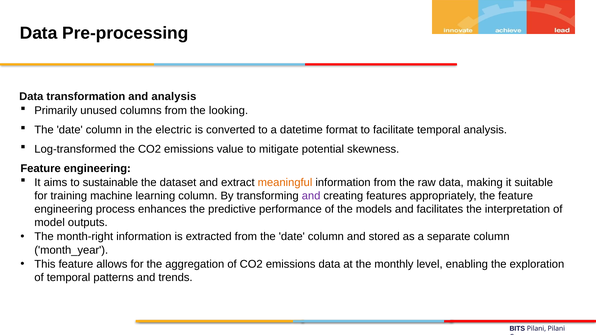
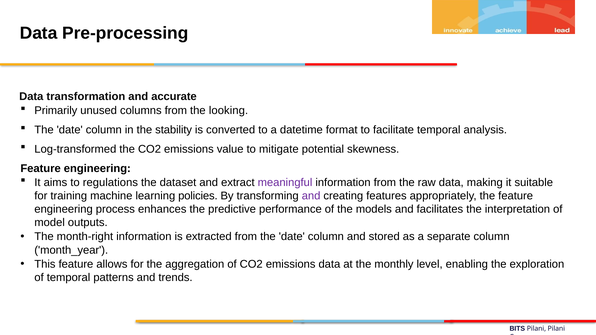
and analysis: analysis -> accurate
electric: electric -> stability
sustainable: sustainable -> regulations
meaningful colour: orange -> purple
learning column: column -> policies
